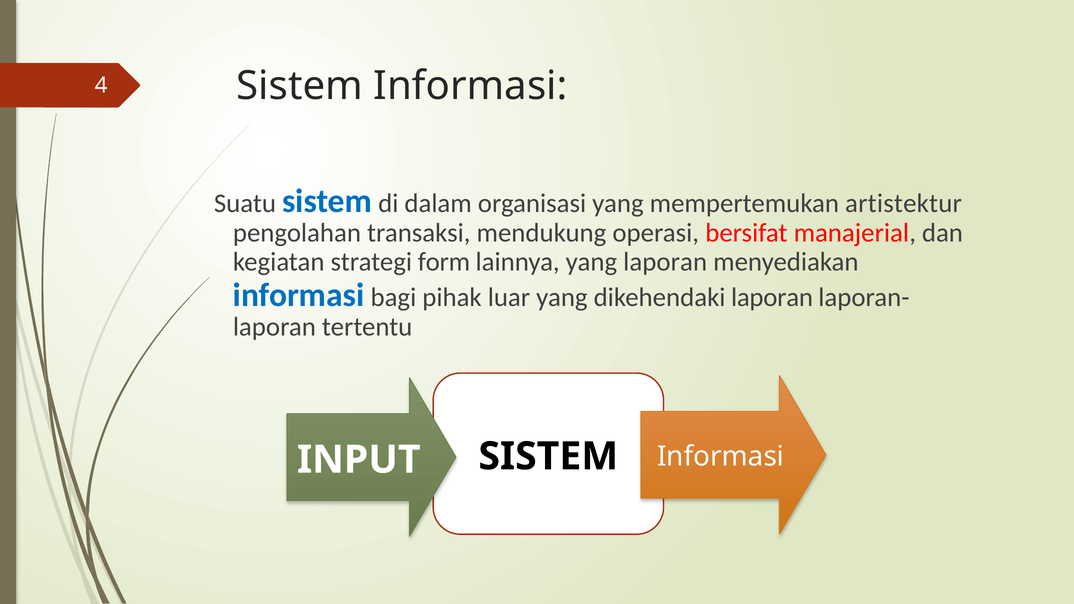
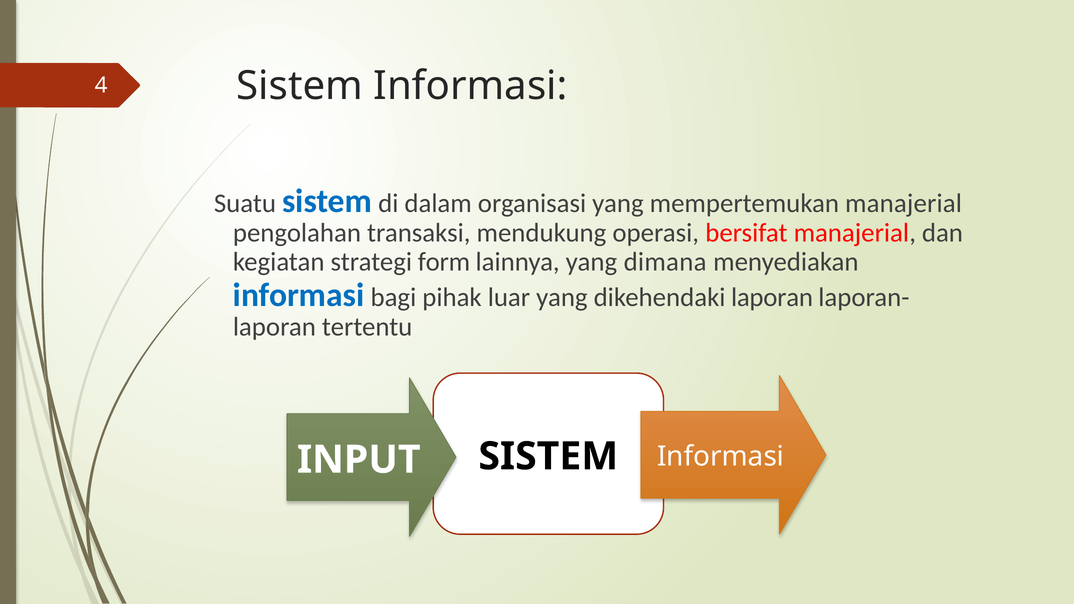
mempertemukan artistektur: artistektur -> manajerial
yang laporan: laporan -> dimana
